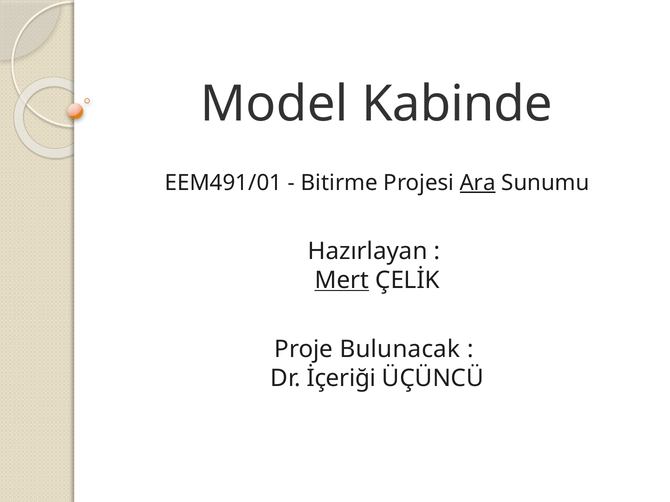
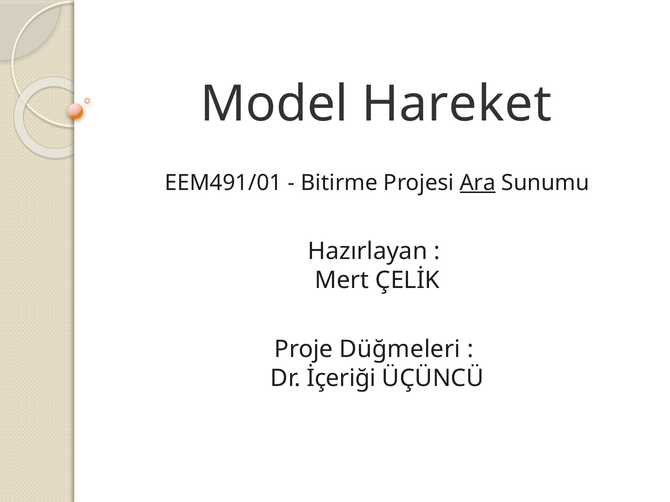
Kabinde: Kabinde -> Hareket
Mert underline: present -> none
Bulunacak: Bulunacak -> Düğmeleri
